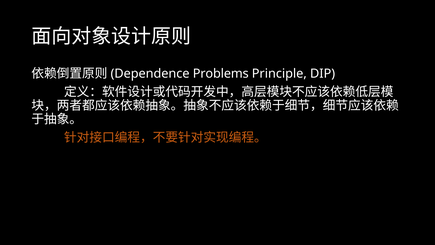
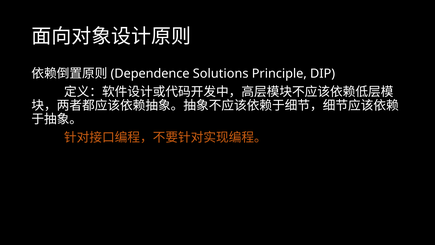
Problems: Problems -> Solutions
